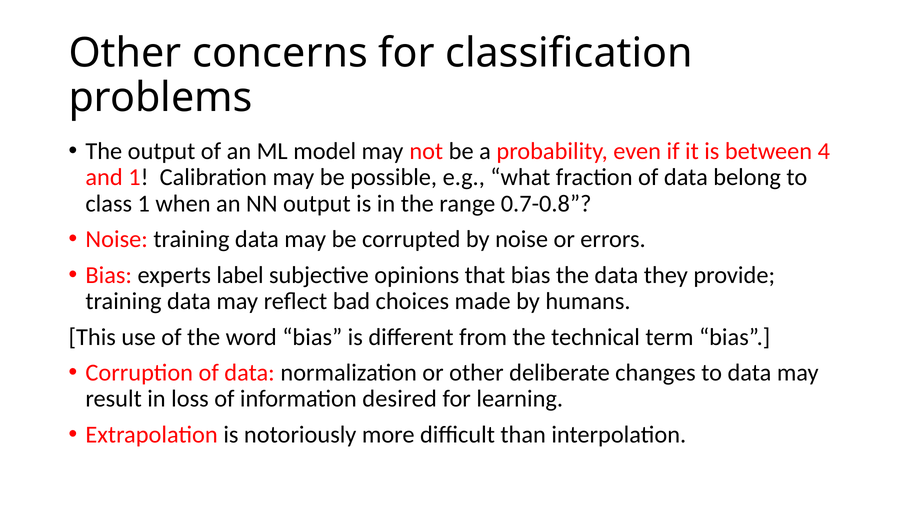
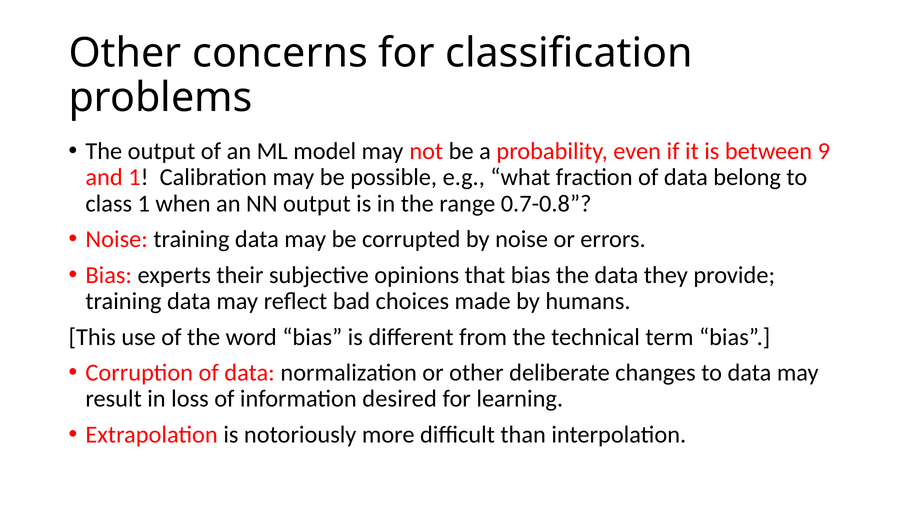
4: 4 -> 9
label: label -> their
